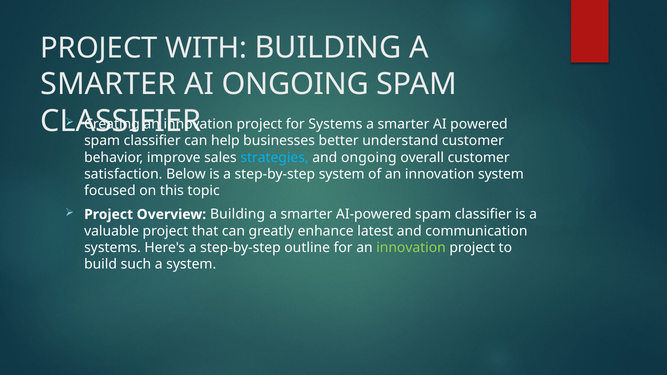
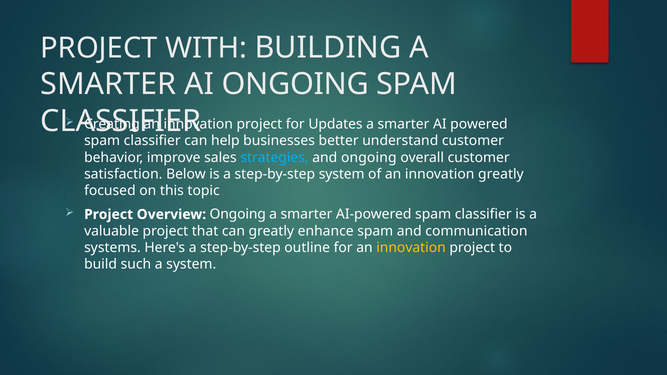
for Systems: Systems -> Updates
innovation system: system -> greatly
Overview Building: Building -> Ongoing
enhance latest: latest -> spam
innovation at (411, 248) colour: light green -> yellow
